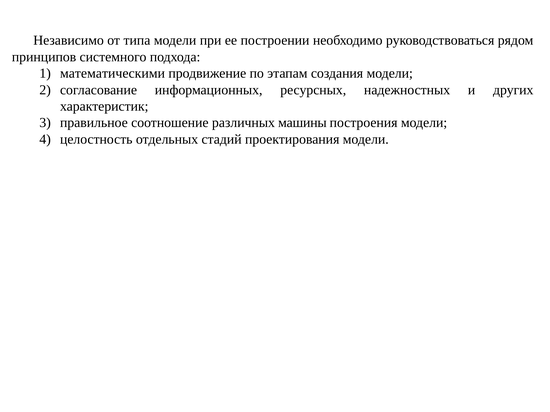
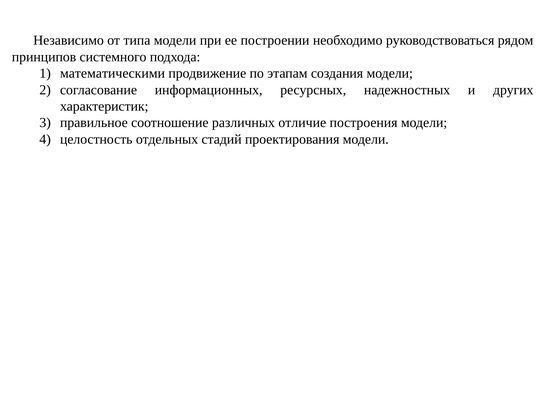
машины: машины -> отличие
